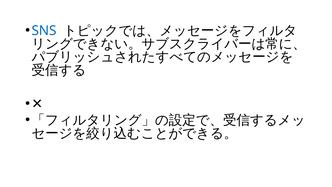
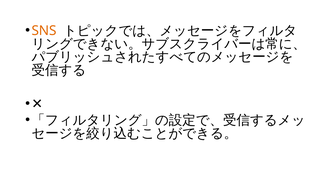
SNS colour: blue -> orange
